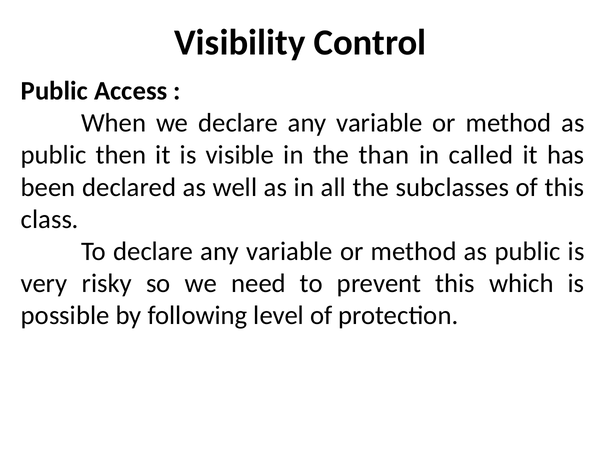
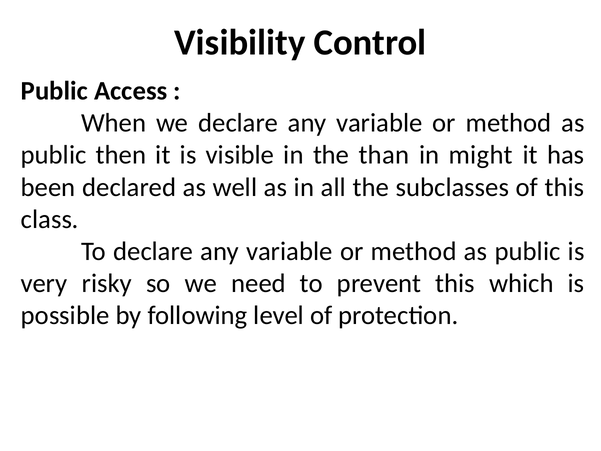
called: called -> might
